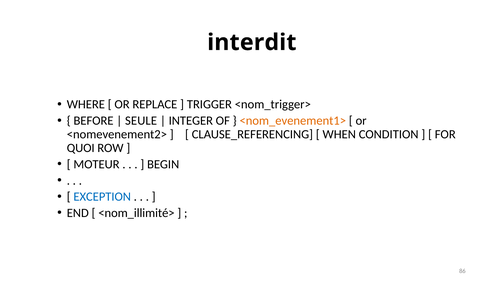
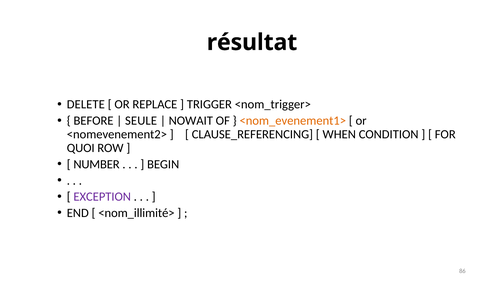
interdit: interdit -> résultat
WHERE: WHERE -> DELETE
INTEGER: INTEGER -> NOWAIT
MOTEUR: MOTEUR -> NUMBER
EXCEPTION colour: blue -> purple
